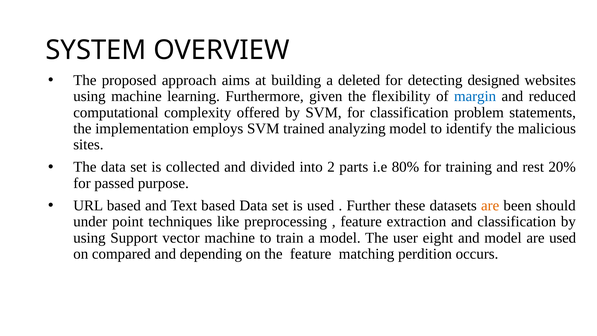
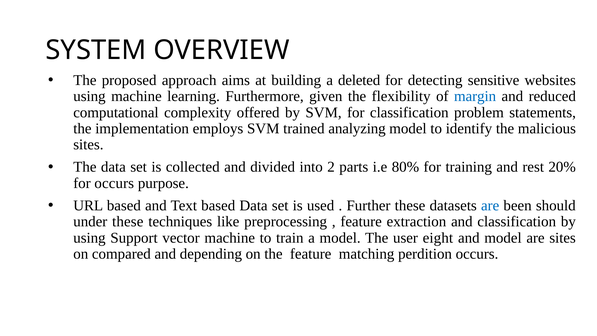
designed: designed -> sensitive
for passed: passed -> occurs
are at (490, 205) colour: orange -> blue
under point: point -> these
are used: used -> sites
